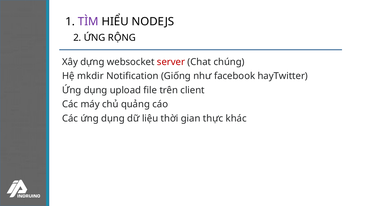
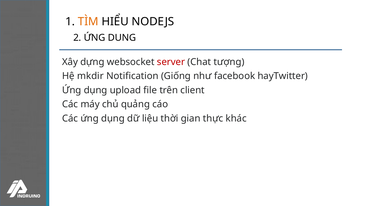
TÌM colour: purple -> orange
RỘNG: RỘNG -> DUNG
chúng: chúng -> tượng
